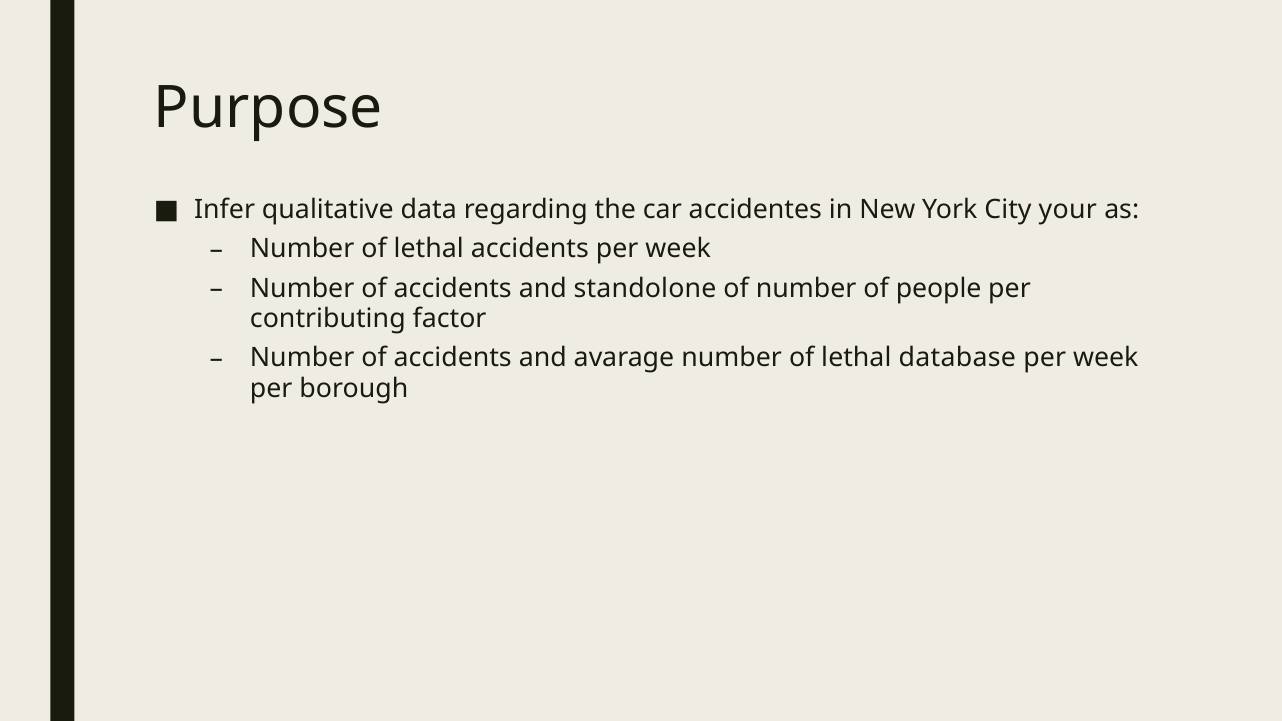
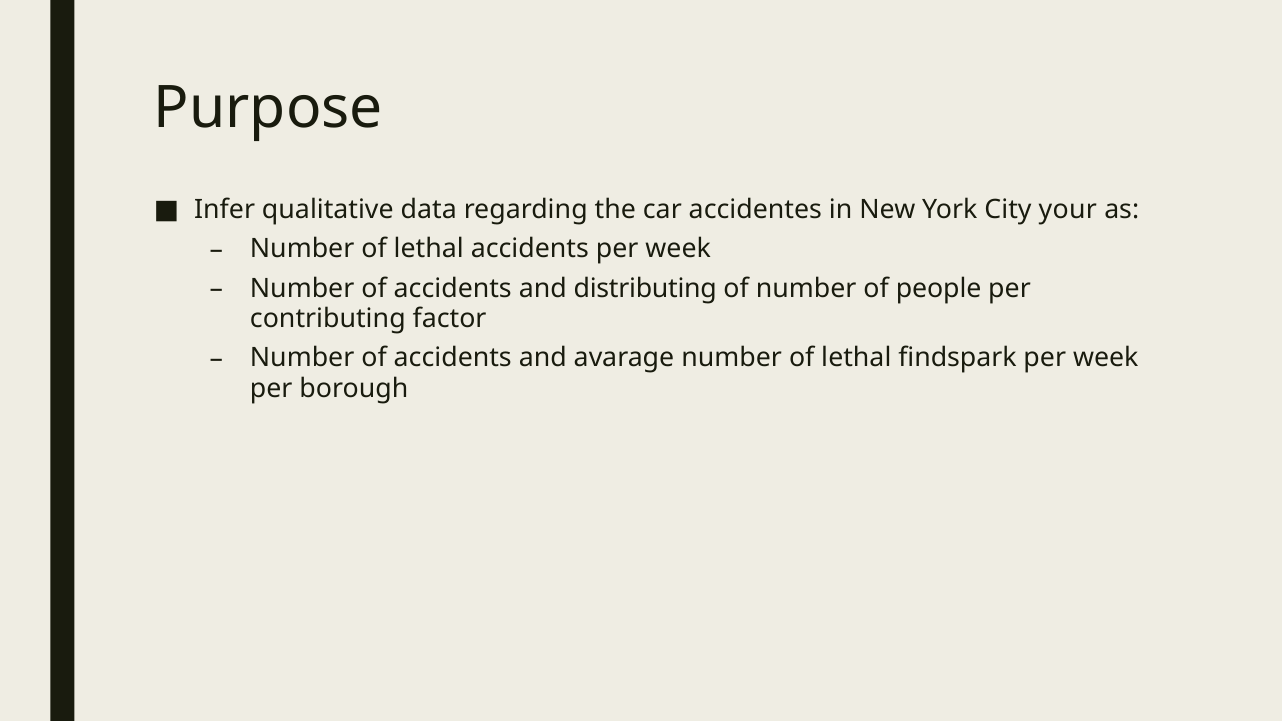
standolone: standolone -> distributing
database: database -> findspark
